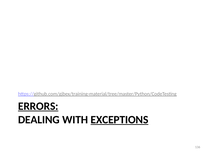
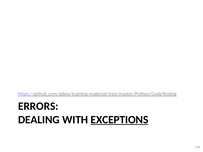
ERRORS underline: present -> none
